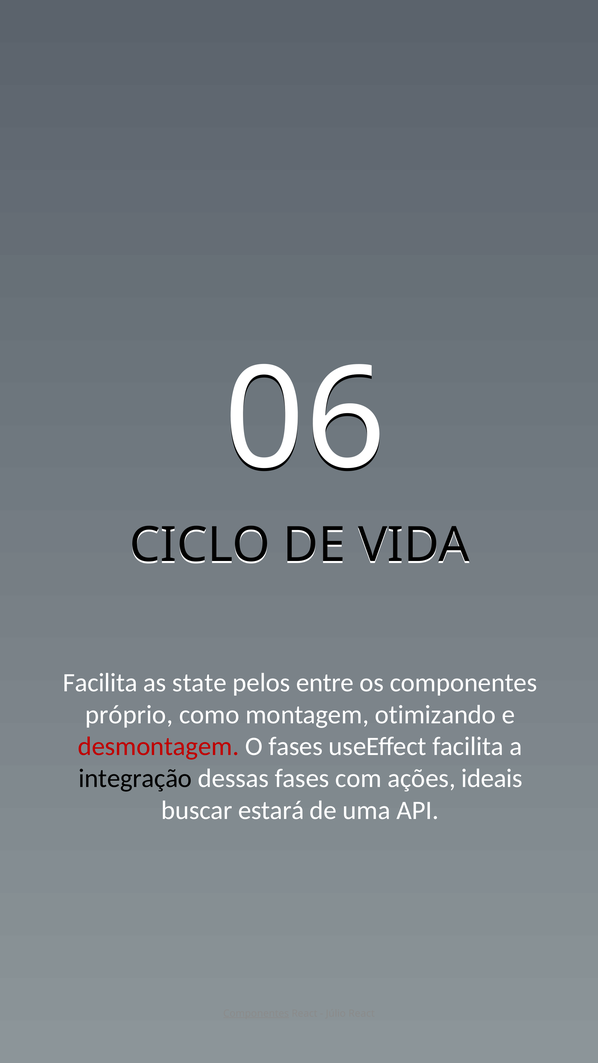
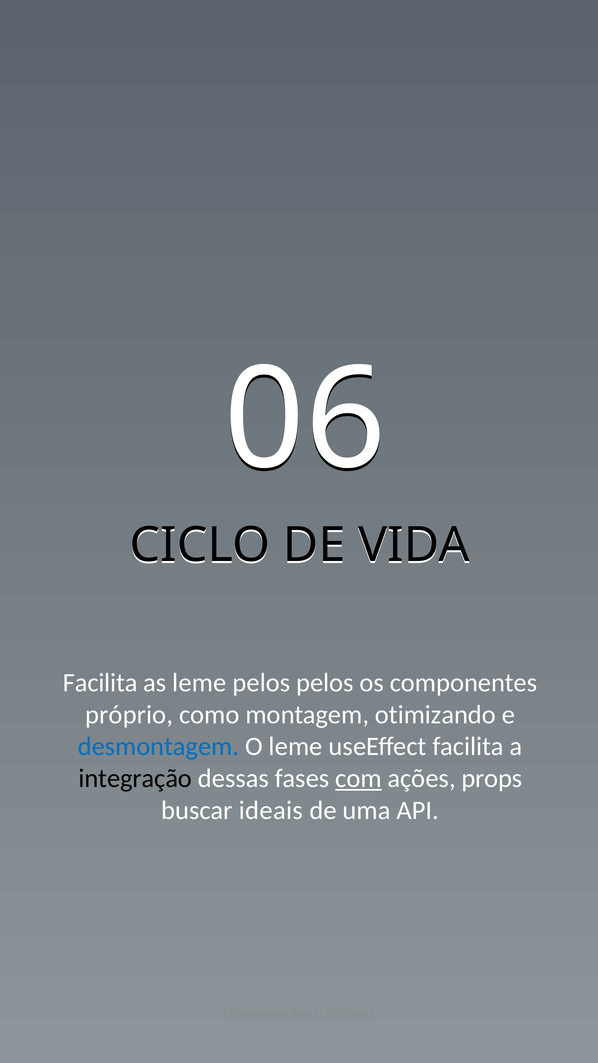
as state: state -> leme
pelos entre: entre -> pelos
desmontagem colour: red -> blue
O fases: fases -> leme
com underline: none -> present
ideais: ideais -> props
estará: estará -> ideais
